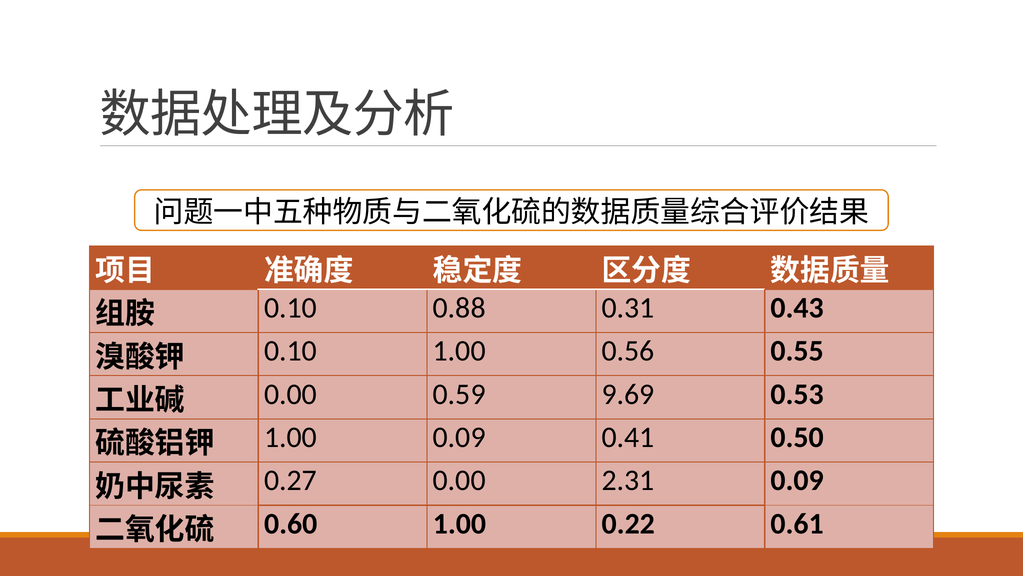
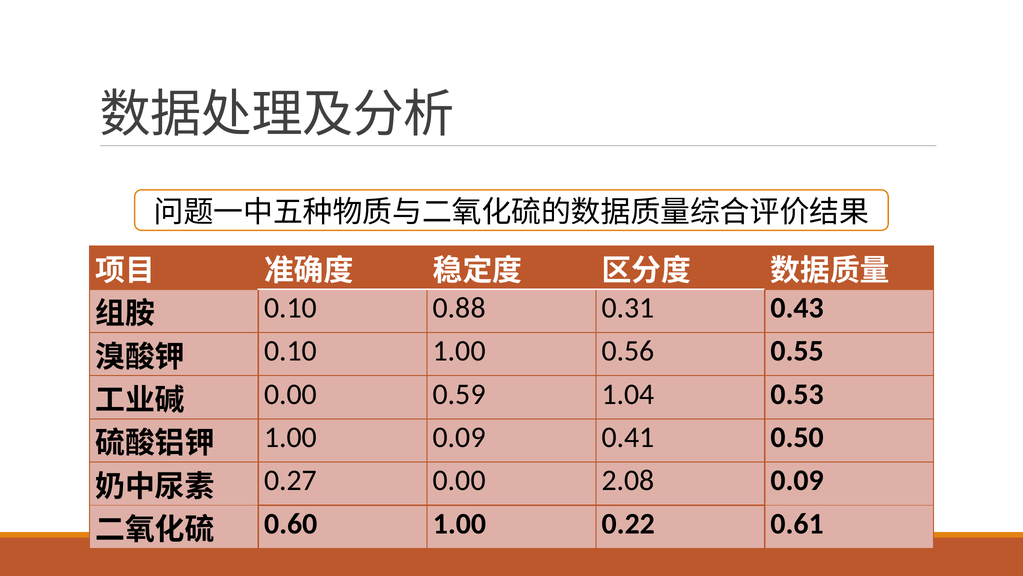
9.69: 9.69 -> 1.04
2.31: 2.31 -> 2.08
